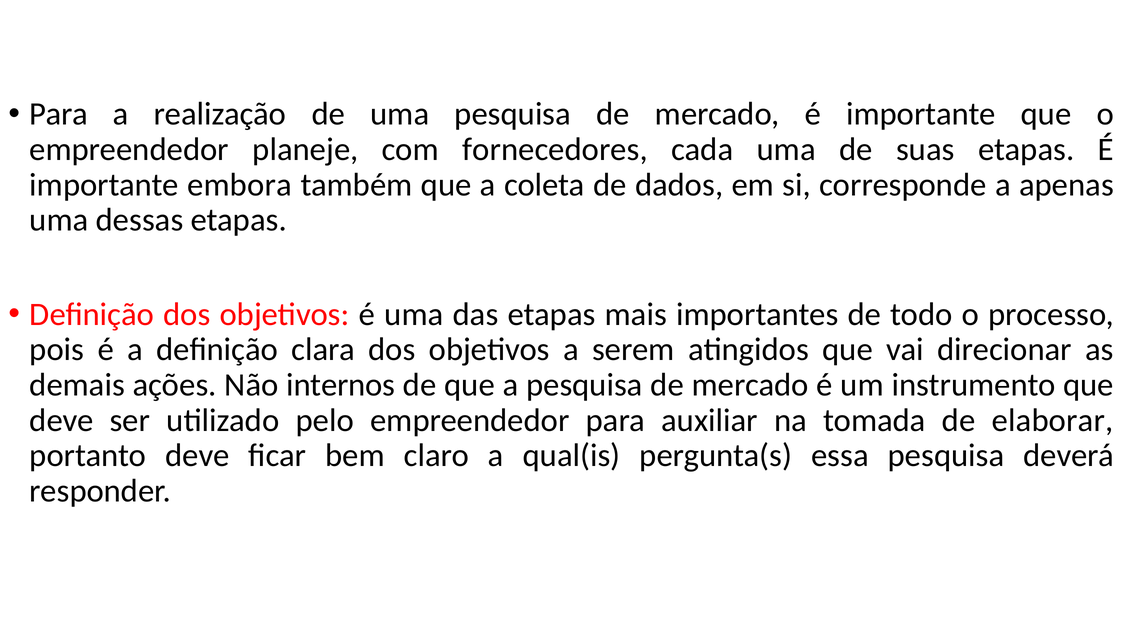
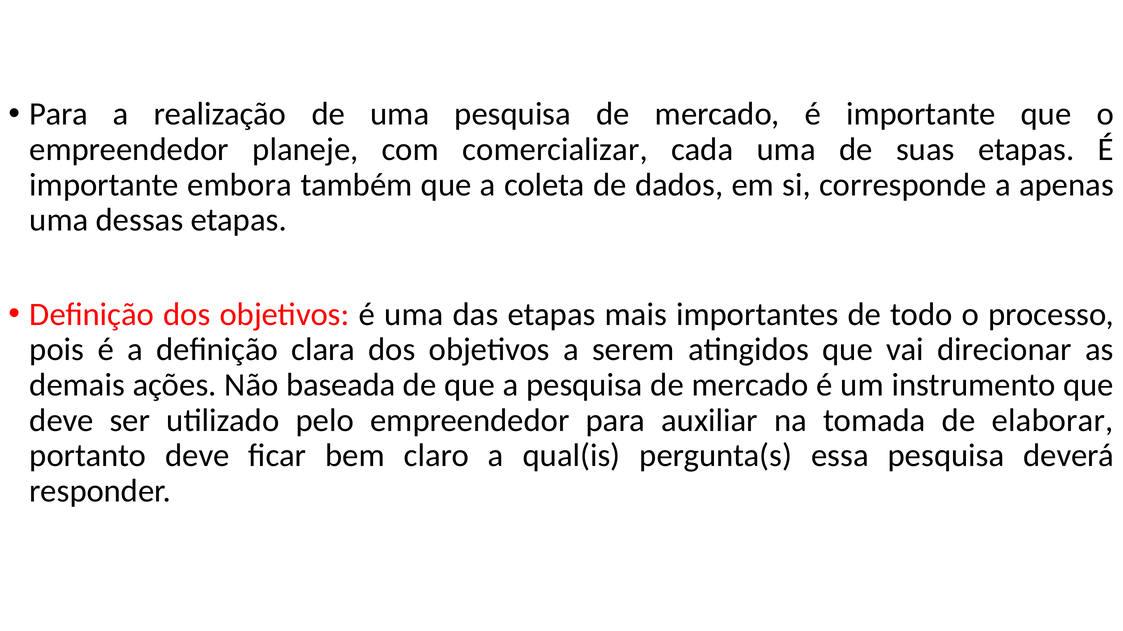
fornecedores: fornecedores -> comercializar
internos: internos -> baseada
